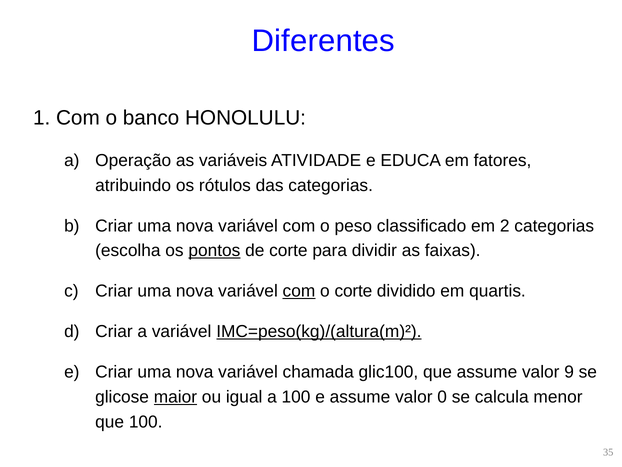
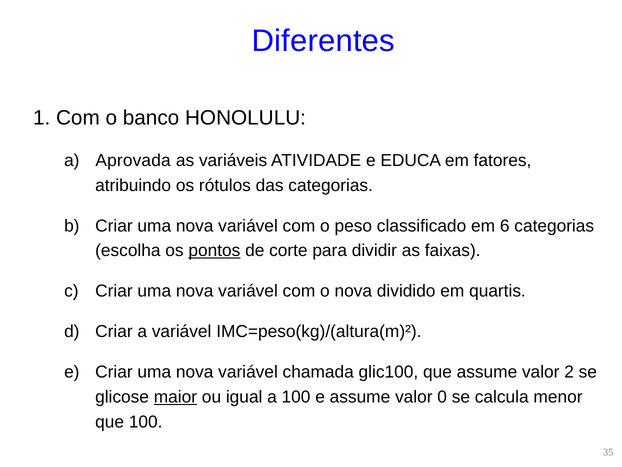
Operação: Operação -> Aprovada
2: 2 -> 6
com at (299, 291) underline: present -> none
o corte: corte -> nova
IMC=peso(kg)/(altura(m)² underline: present -> none
9: 9 -> 2
